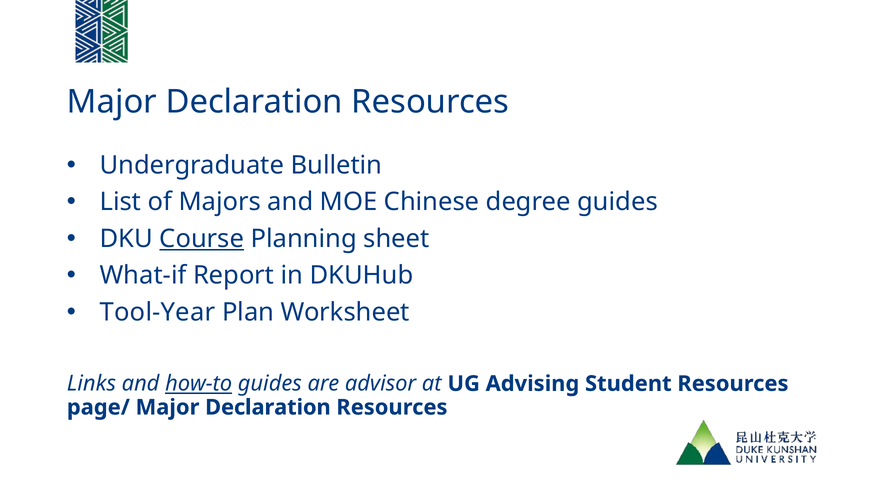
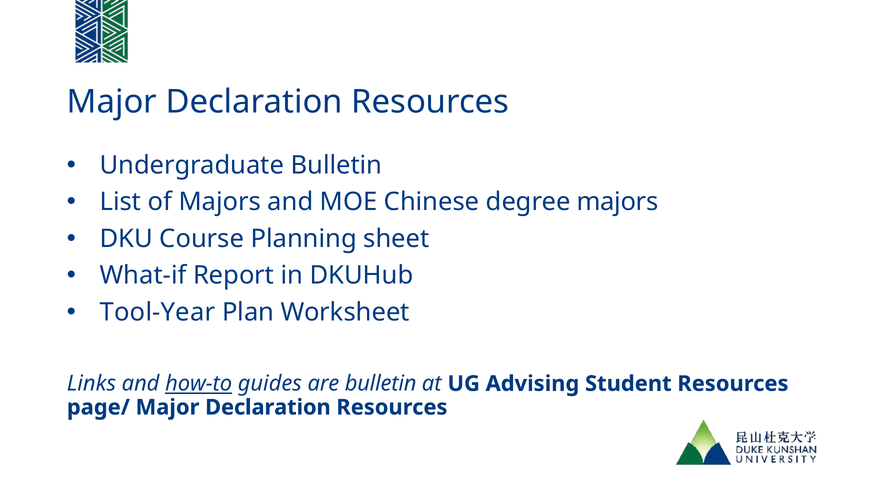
degree guides: guides -> majors
Course underline: present -> none
are advisor: advisor -> bulletin
